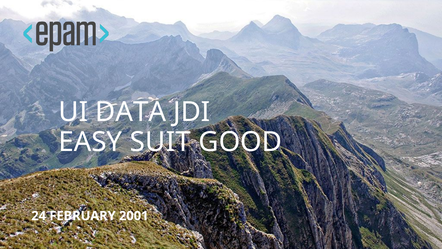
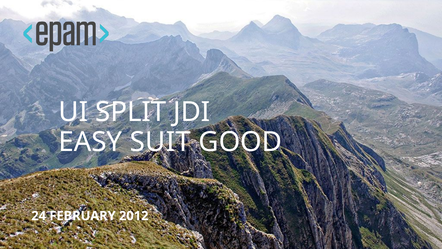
DATA: DATA -> SPLIT
2001: 2001 -> 2012
